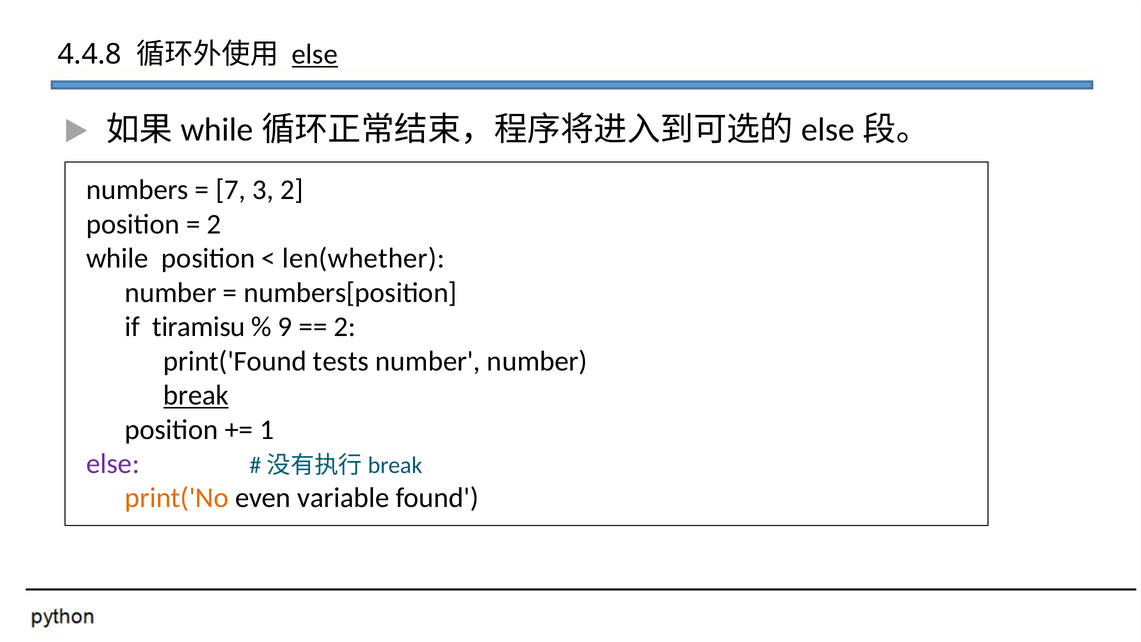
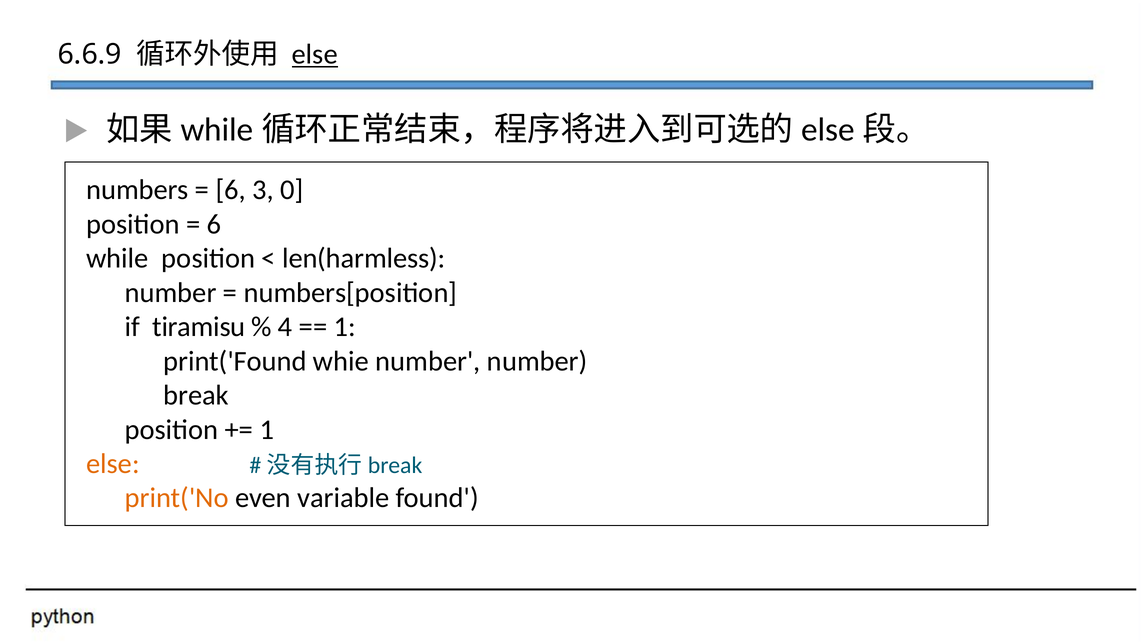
4.4.8: 4.4.8 -> 6.6.9
7 at (231, 190): 7 -> 6
3 2: 2 -> 0
2 at (214, 224): 2 -> 6
len(whether: len(whether -> len(harmless
9: 9 -> 4
2 at (345, 327): 2 -> 1
tests: tests -> whie
break underline: present -> none
else at (113, 464) colour: purple -> orange
